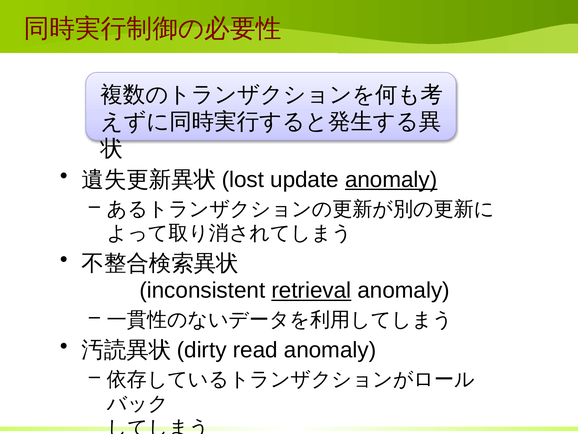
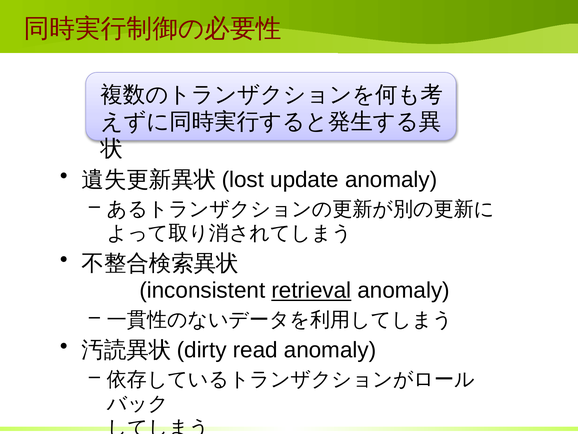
anomaly at (391, 180) underline: present -> none
